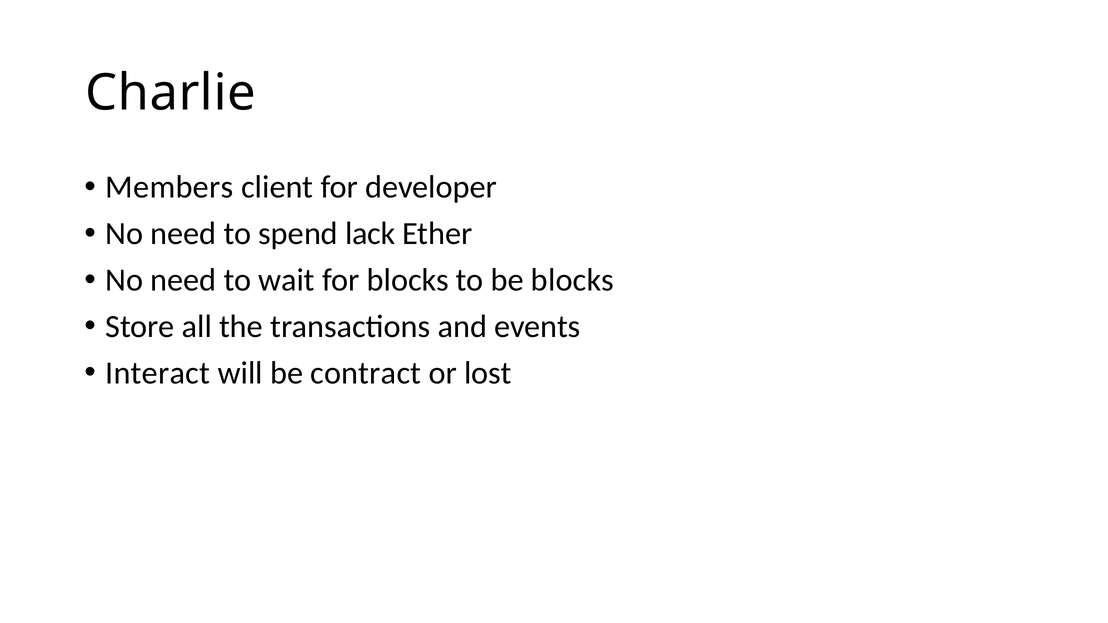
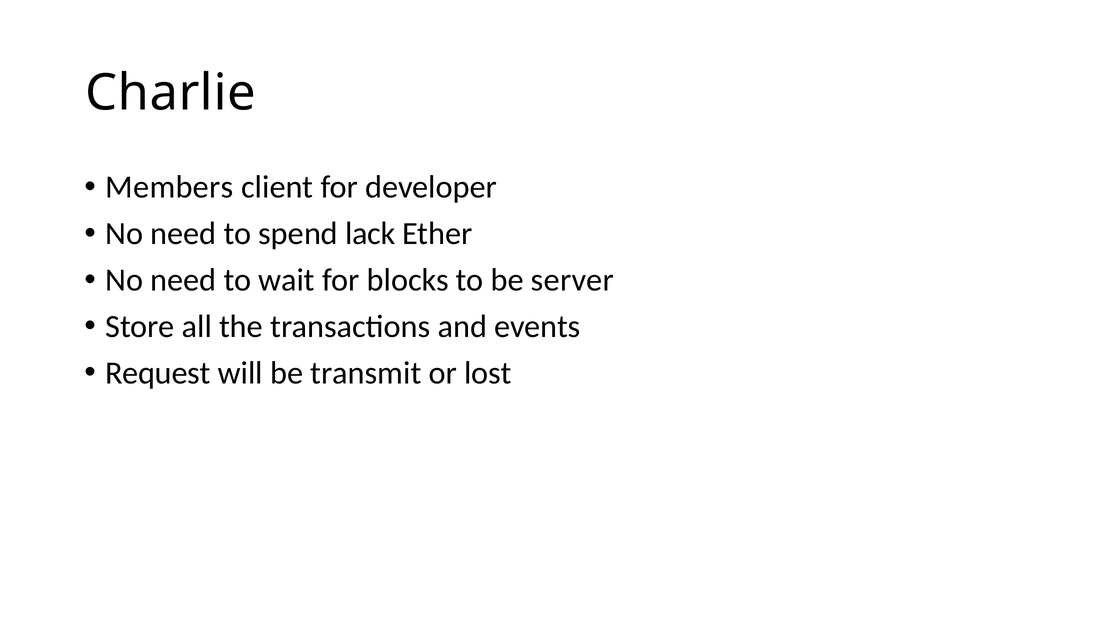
be blocks: blocks -> server
Interact: Interact -> Request
contract: contract -> transmit
